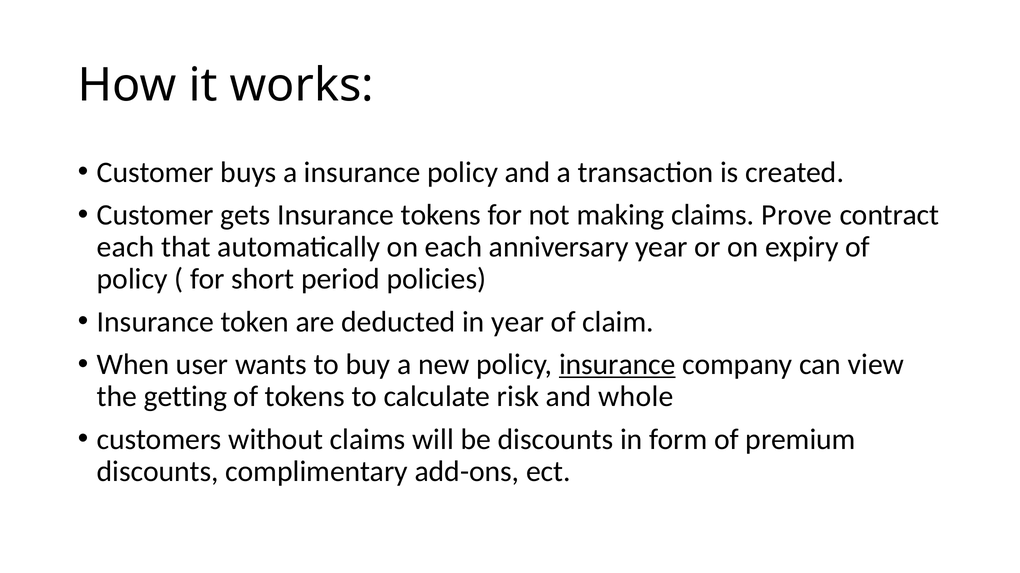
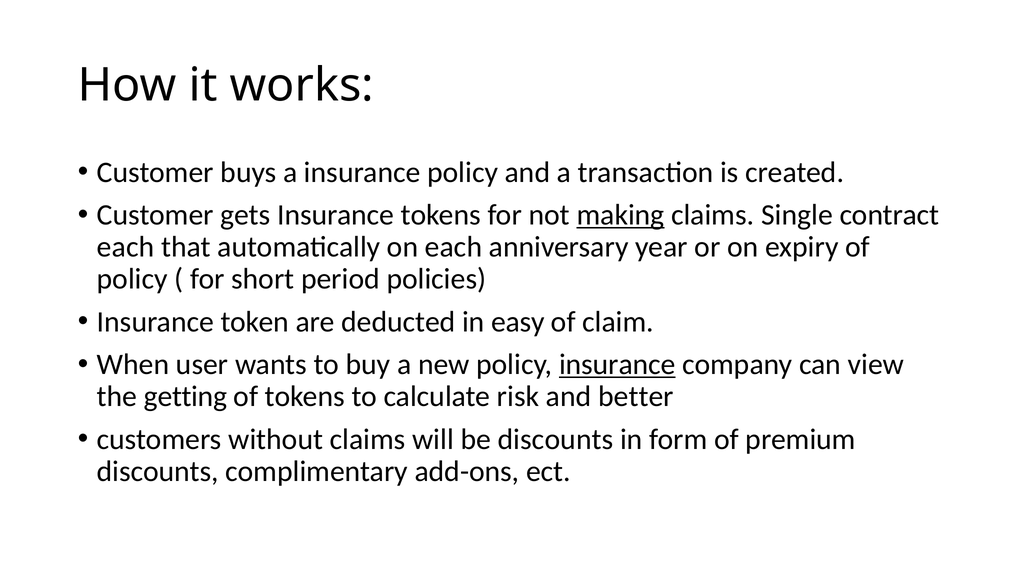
making underline: none -> present
Prove: Prove -> Single
in year: year -> easy
whole: whole -> better
